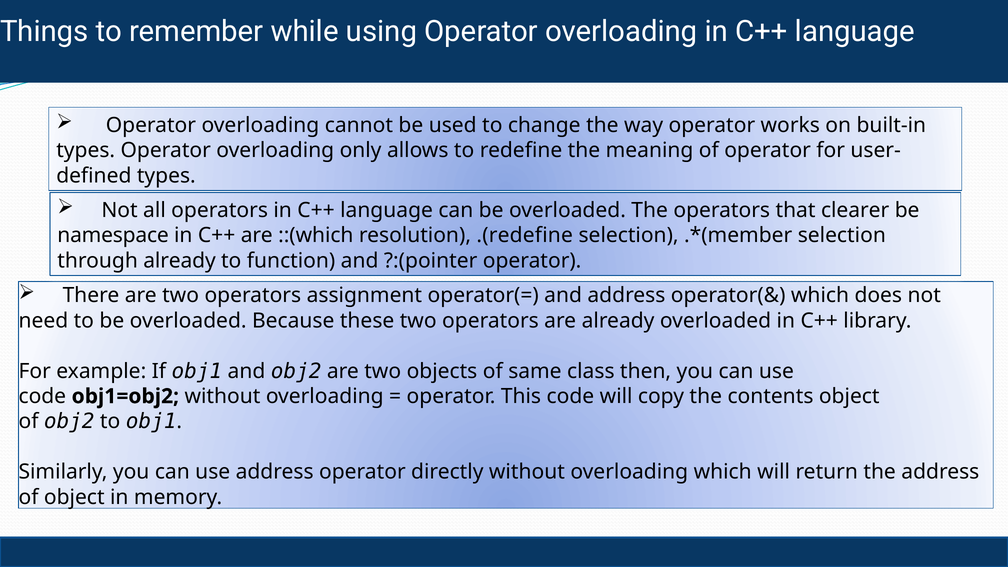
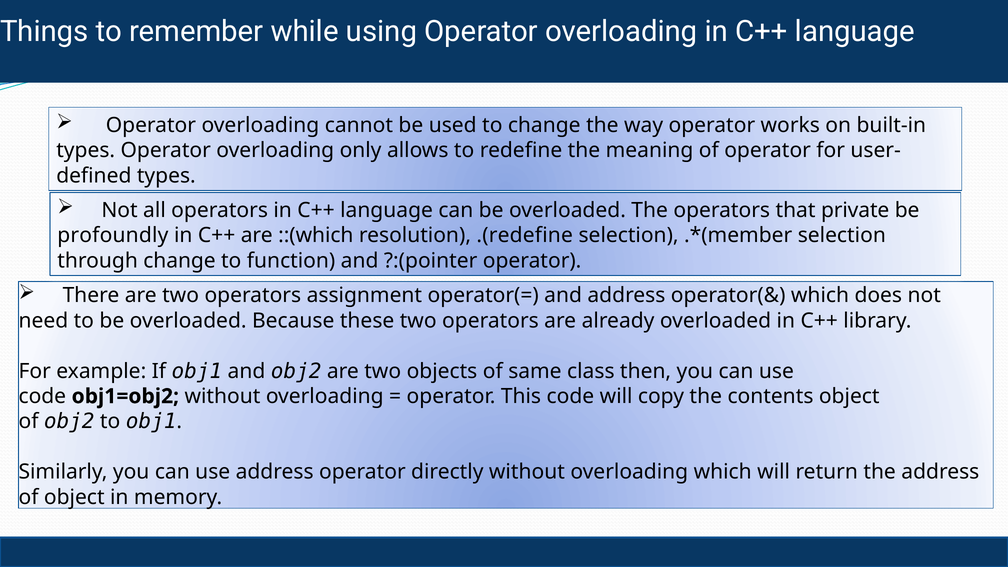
clearer: clearer -> private
namespace: namespace -> profoundly
through already: already -> change
